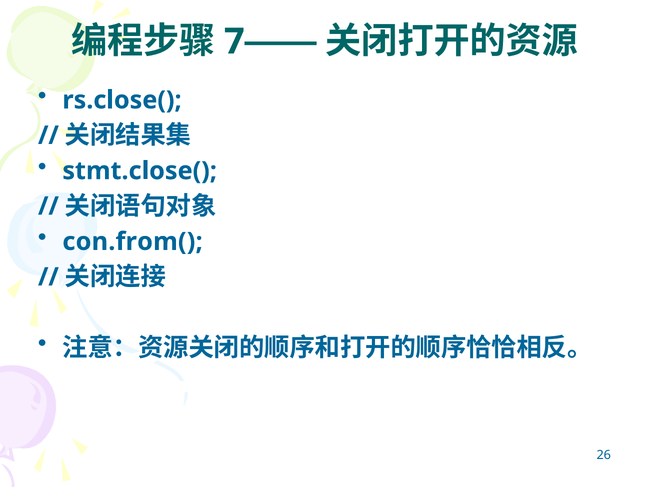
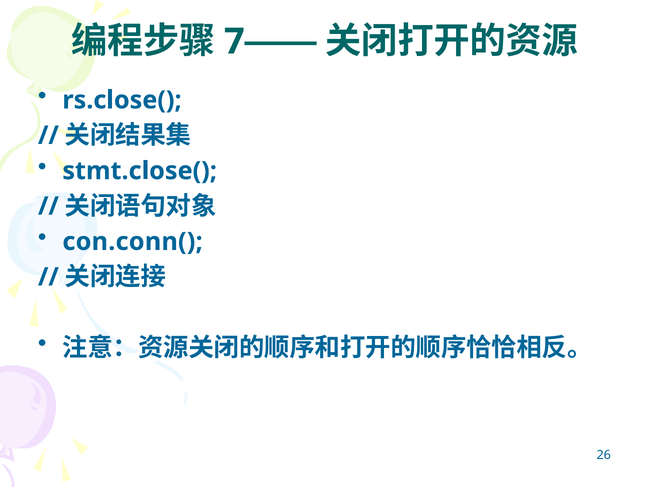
con.from(: con.from( -> con.conn(
